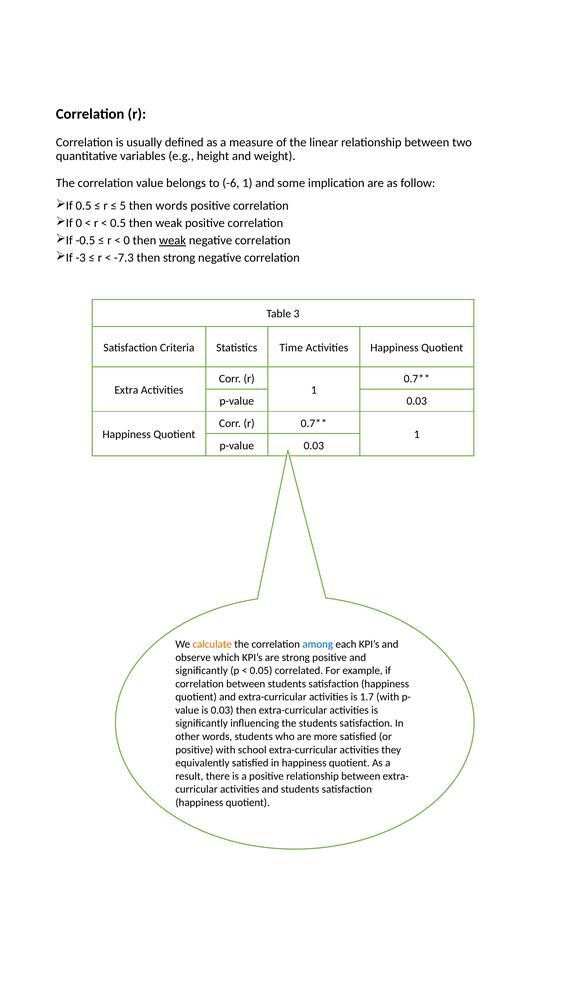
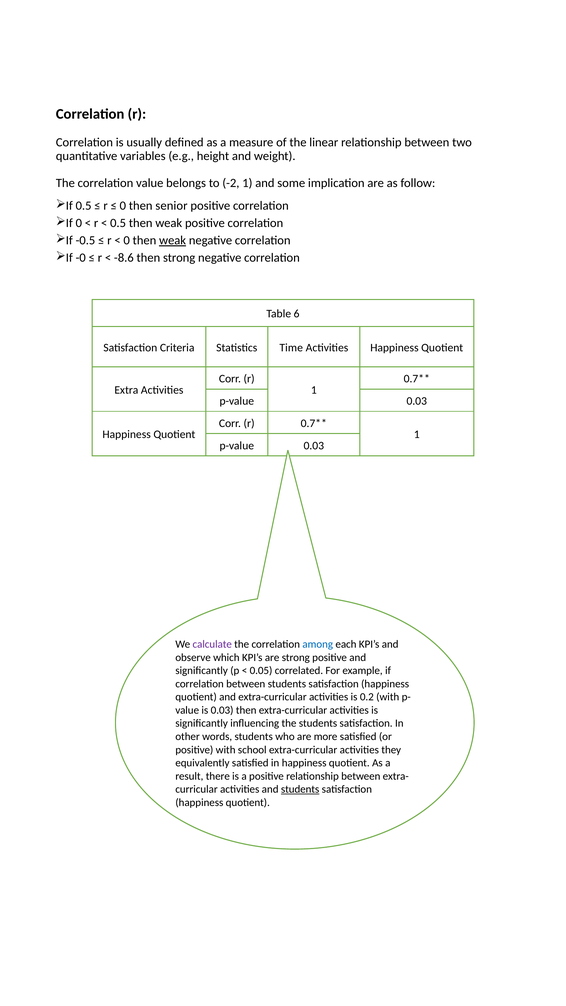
-6: -6 -> -2
5 at (123, 206): 5 -> 0
then words: words -> senior
-3: -3 -> -0
-7.3: -7.3 -> -8.6
3: 3 -> 6
calculate colour: orange -> purple
1.7: 1.7 -> 0.2
students at (300, 789) underline: none -> present
